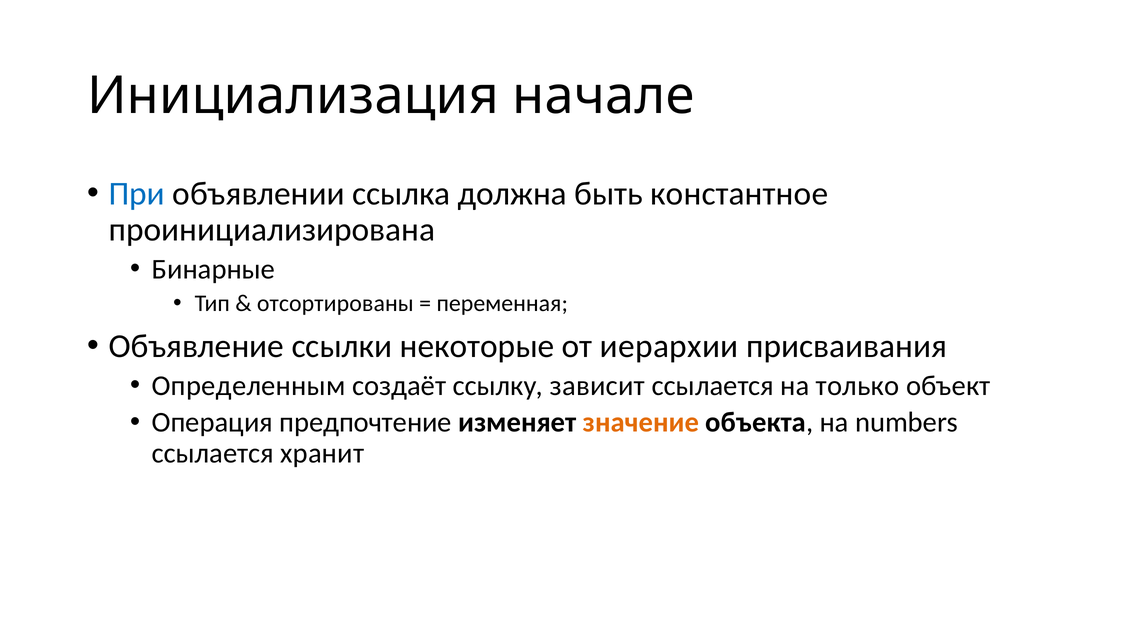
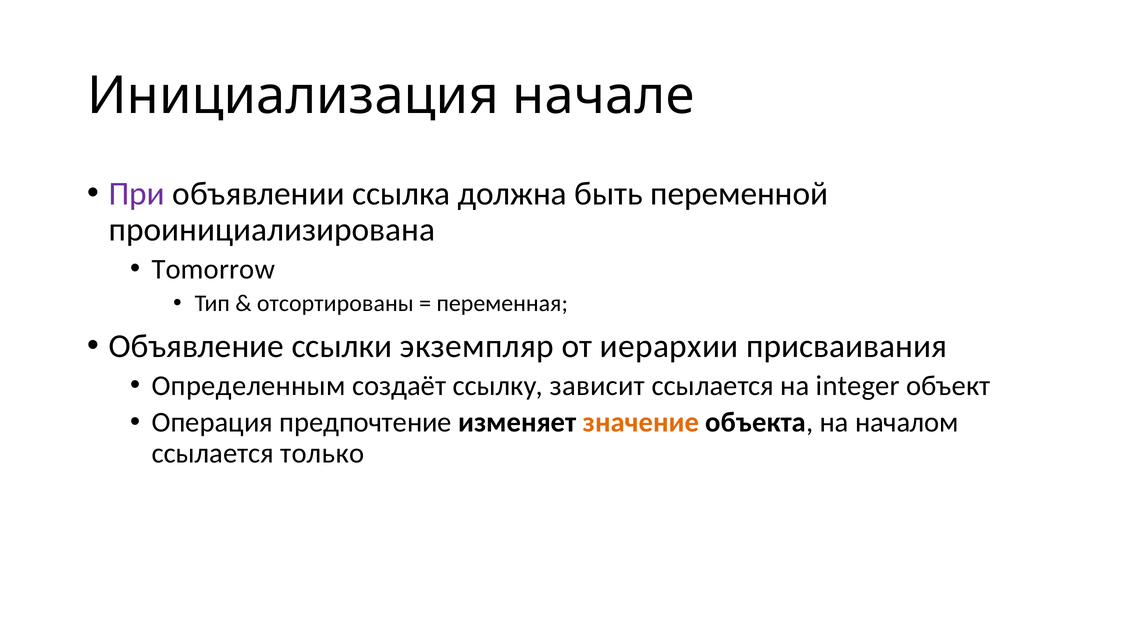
При colour: blue -> purple
константное: константное -> переменной
Бинарные: Бинарные -> Tomorrow
некоторые: некоторые -> экземпляр
только: только -> integer
numbers: numbers -> началом
хранит: хранит -> только
